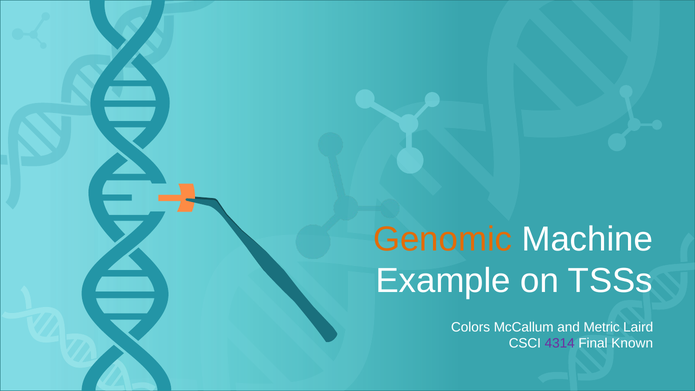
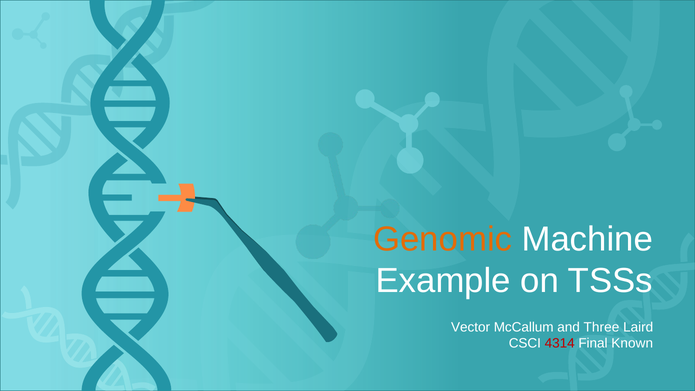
Colors: Colors -> Vector
Metric: Metric -> Three
4314 colour: purple -> red
